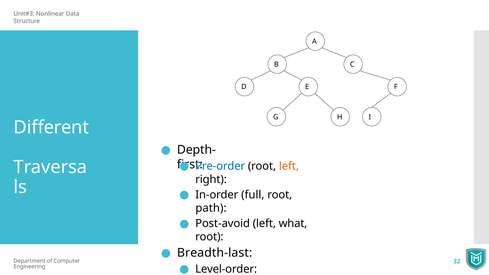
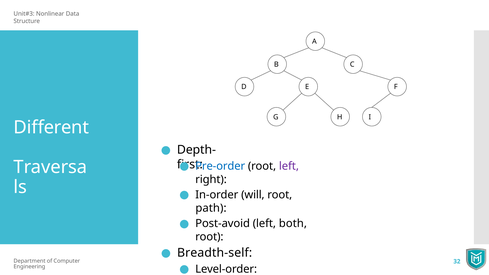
left at (289, 166) colour: orange -> purple
full: full -> will
what: what -> both
Breadth-last: Breadth-last -> Breadth-self
